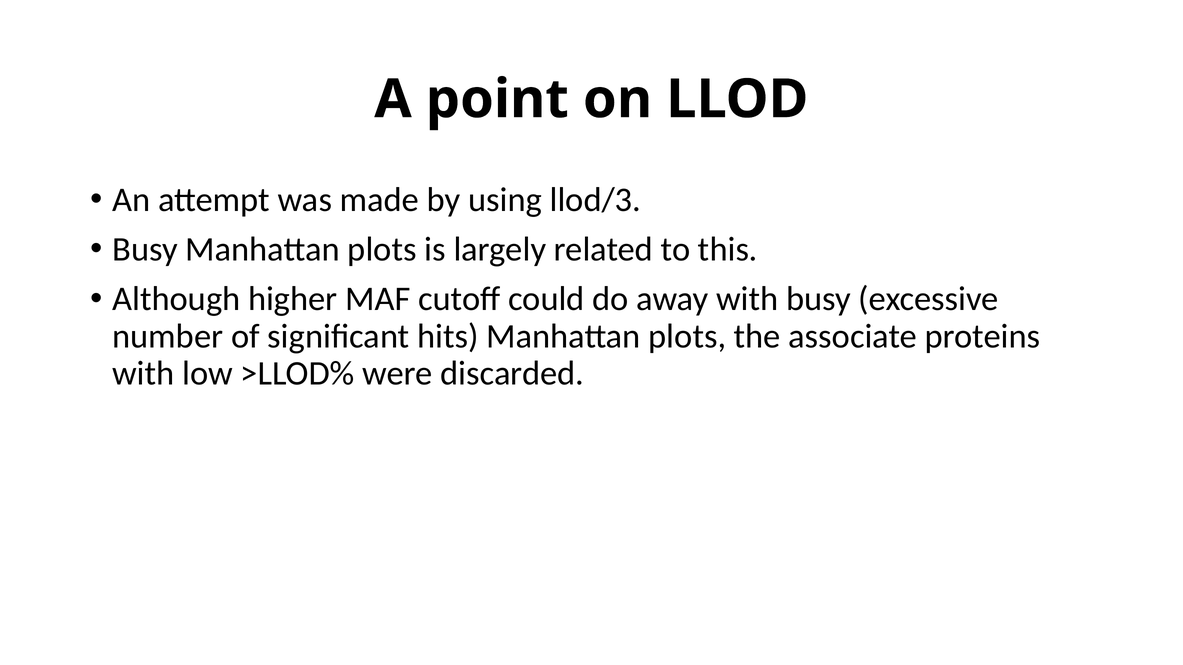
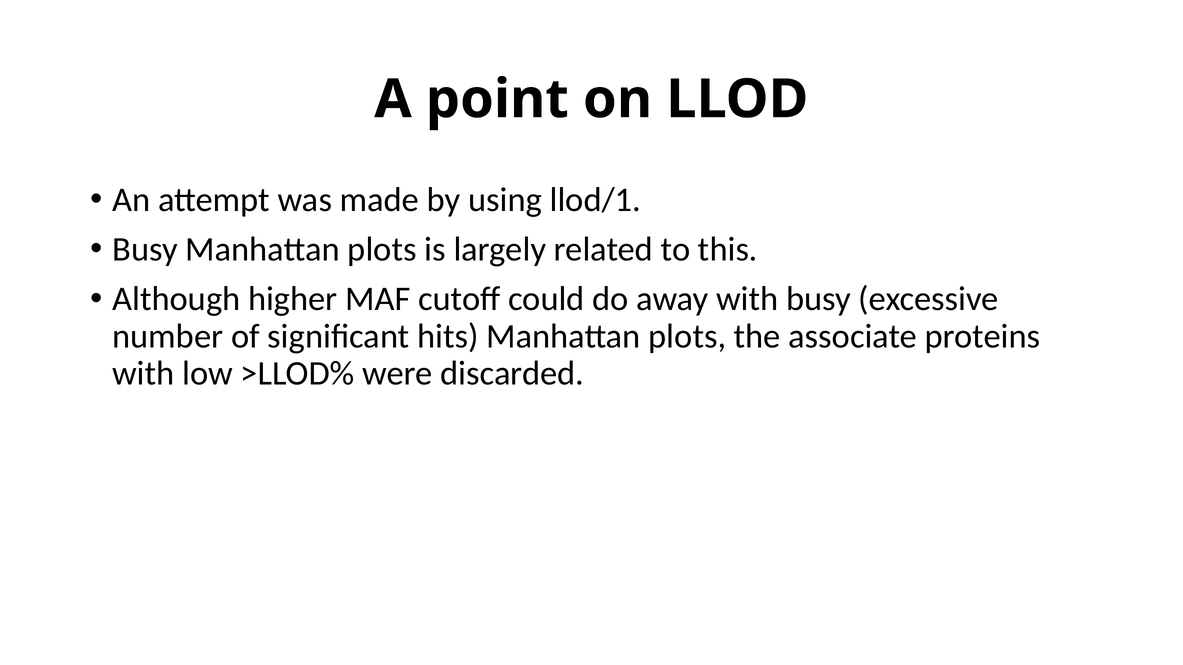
llod/3: llod/3 -> llod/1
